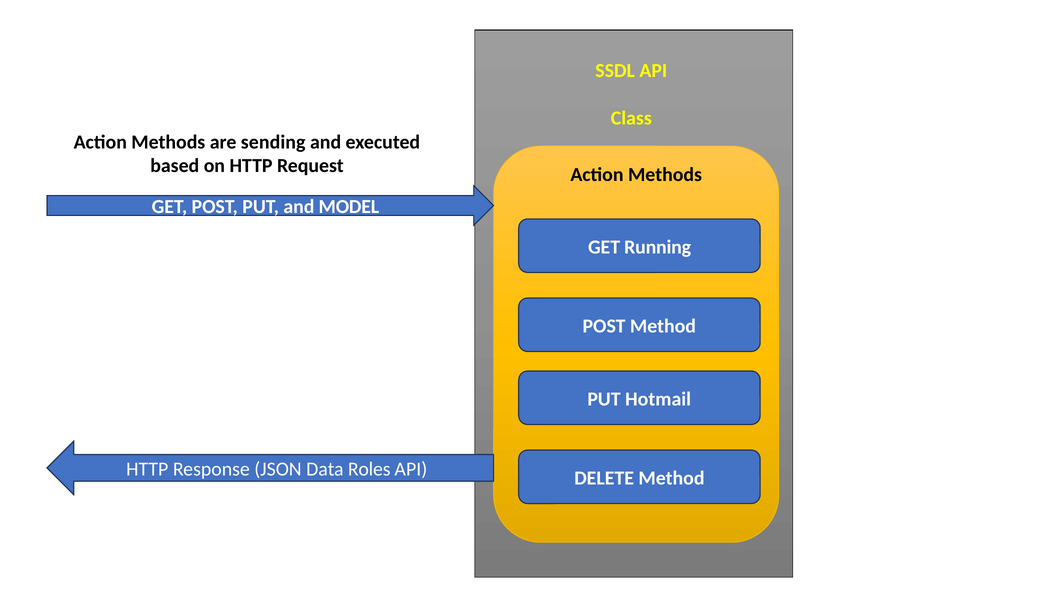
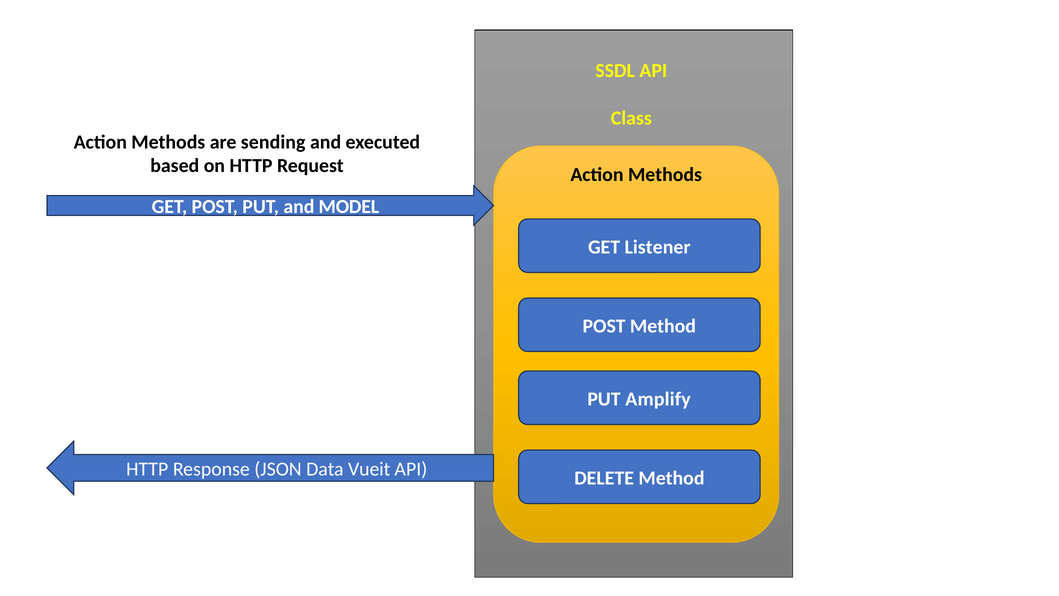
Running: Running -> Listener
Hotmail: Hotmail -> Amplify
Roles: Roles -> Vueit
